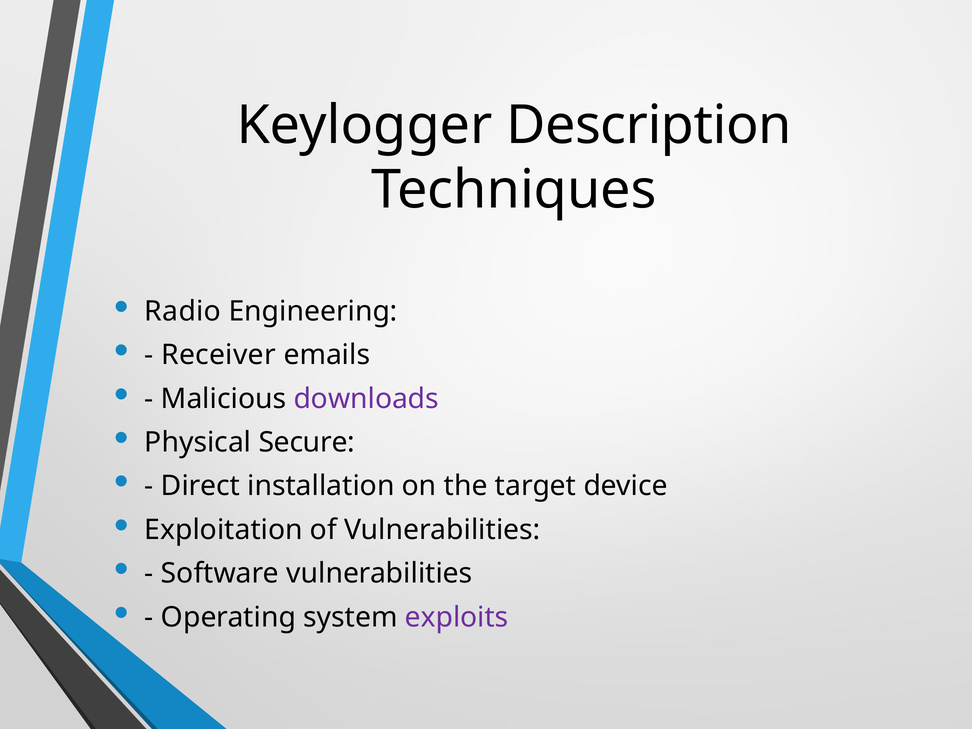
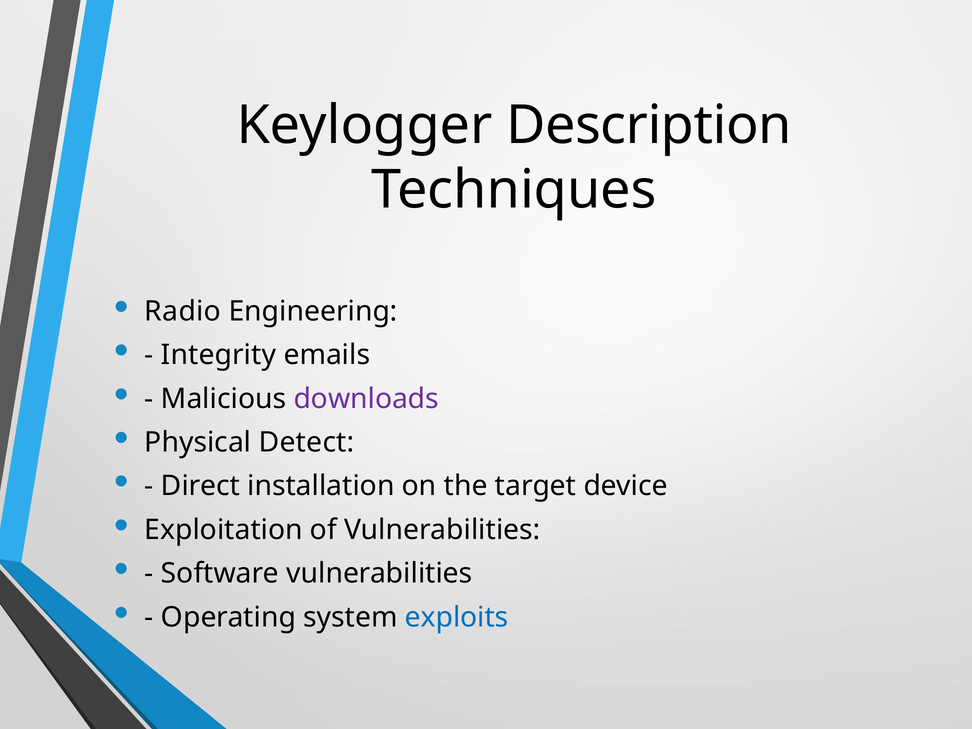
Receiver: Receiver -> Integrity
Secure: Secure -> Detect
exploits colour: purple -> blue
